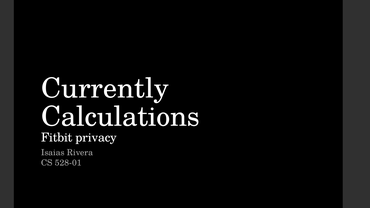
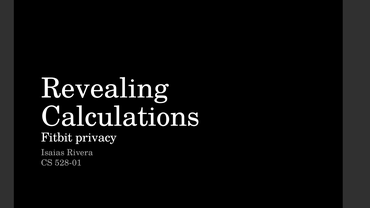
Currently: Currently -> Revealing
